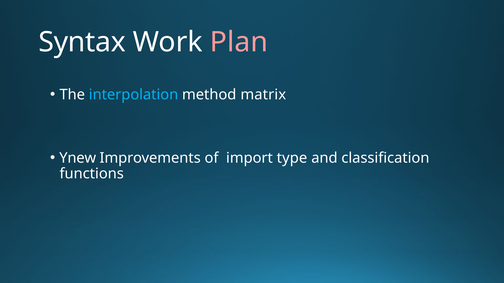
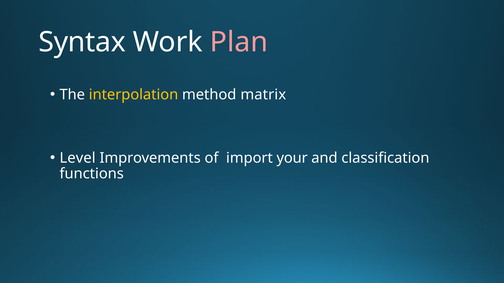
interpolation colour: light blue -> yellow
Ynew: Ynew -> Level
type: type -> your
